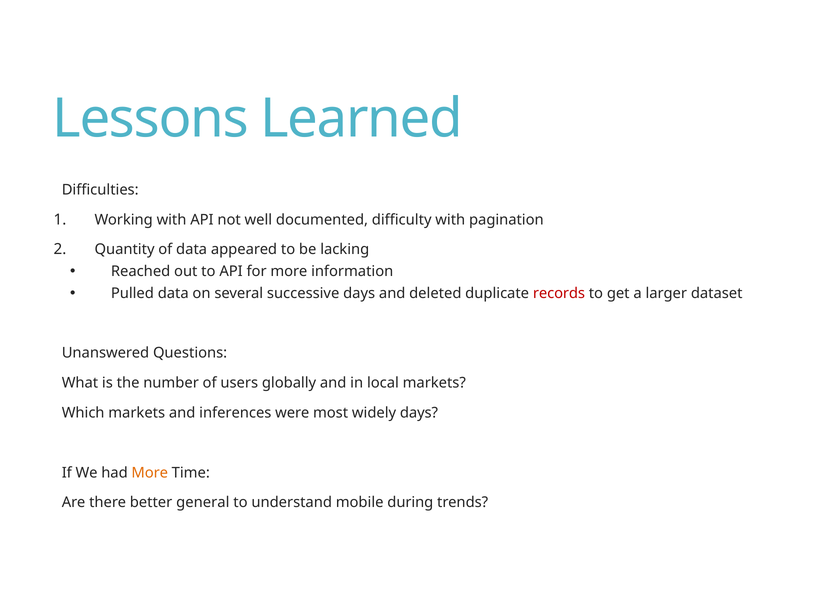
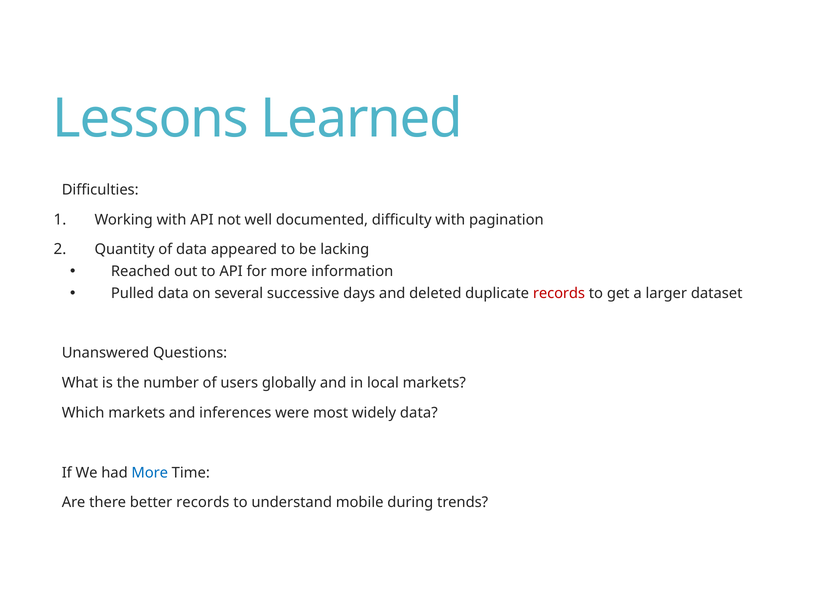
widely days: days -> data
More at (150, 473) colour: orange -> blue
better general: general -> records
